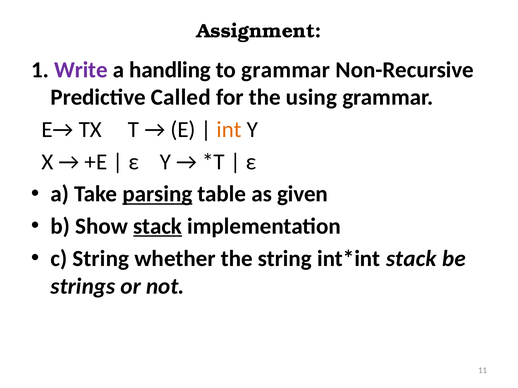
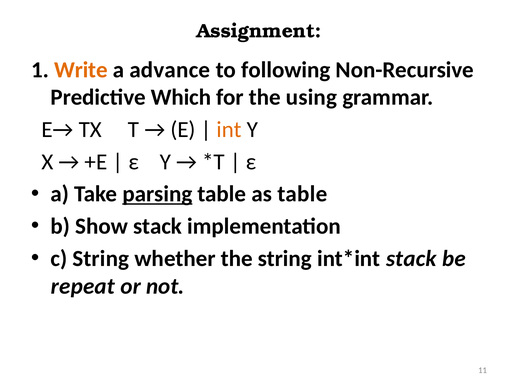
Write colour: purple -> orange
handling: handling -> advance
to grammar: grammar -> following
Called: Called -> Which
as given: given -> table
stack at (158, 227) underline: present -> none
strings: strings -> repeat
